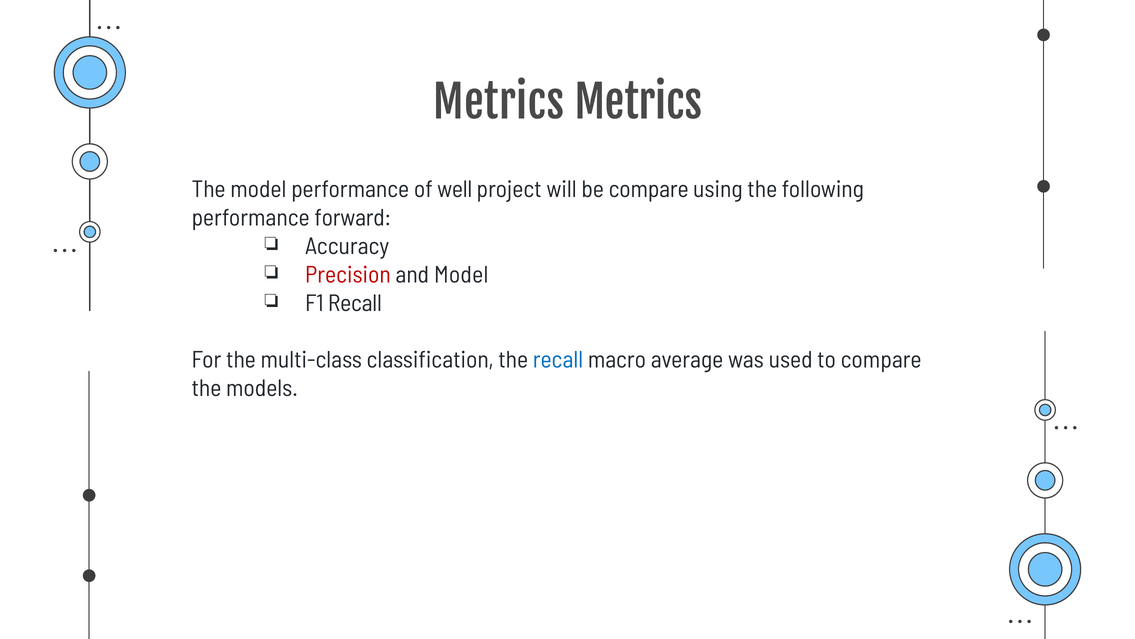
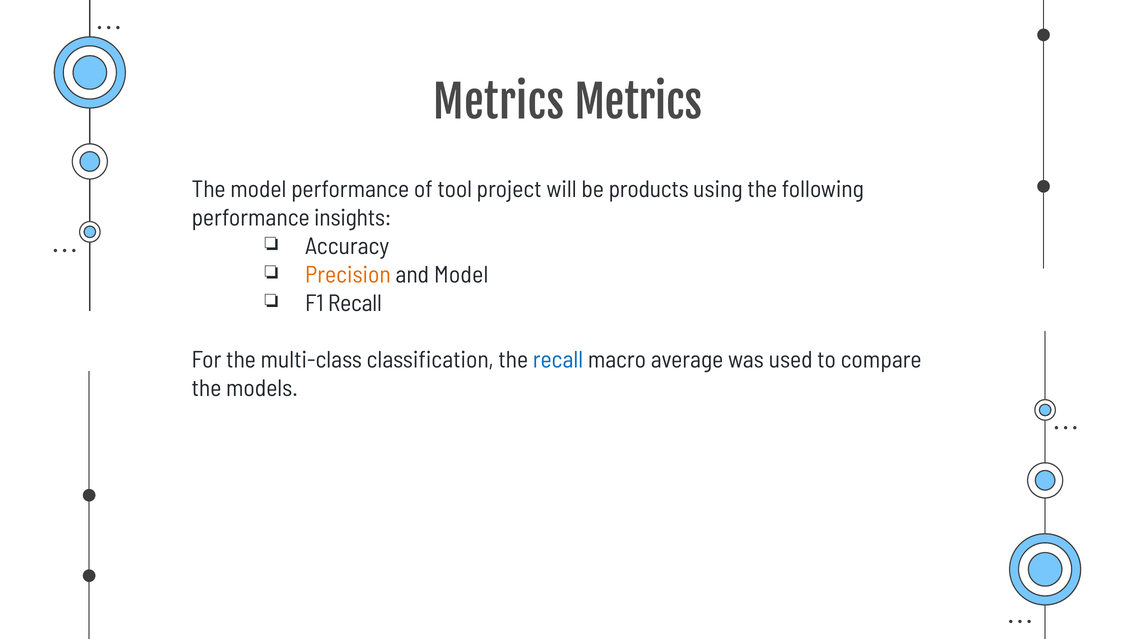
well: well -> tool
be compare: compare -> products
forward: forward -> insights
Precision colour: red -> orange
